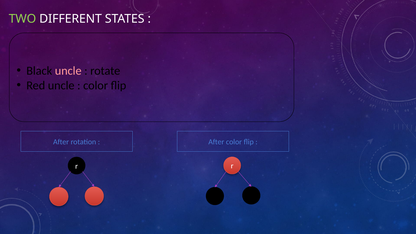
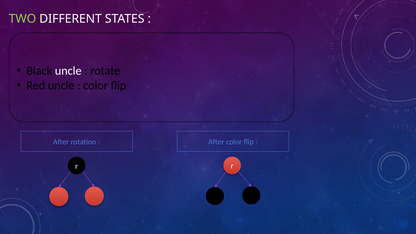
uncle at (68, 71) colour: pink -> white
